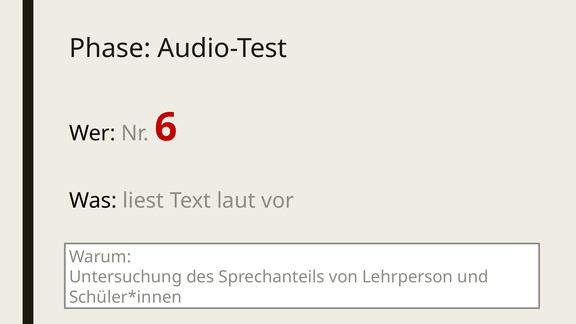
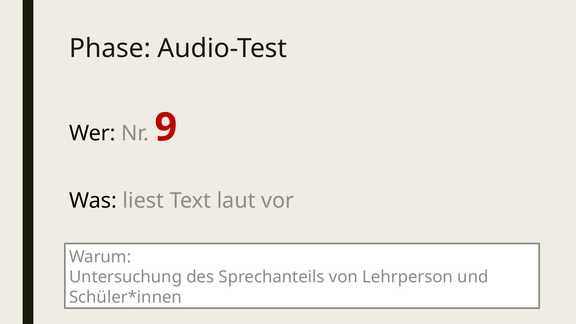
6: 6 -> 9
